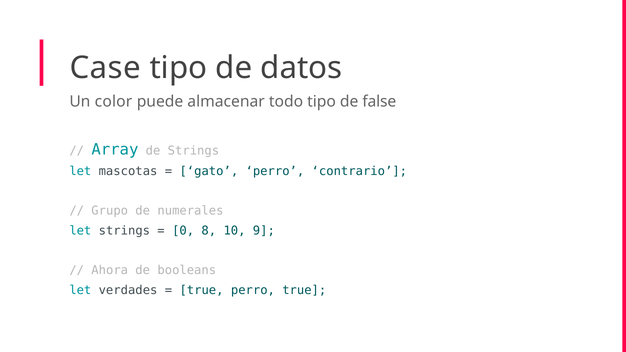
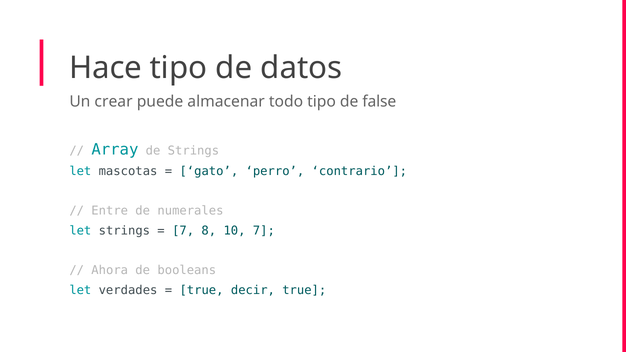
Case: Case -> Hace
color: color -> crear
Grupo: Grupo -> Entre
0 at (183, 231): 0 -> 7
10 9: 9 -> 7
true perro: perro -> decir
